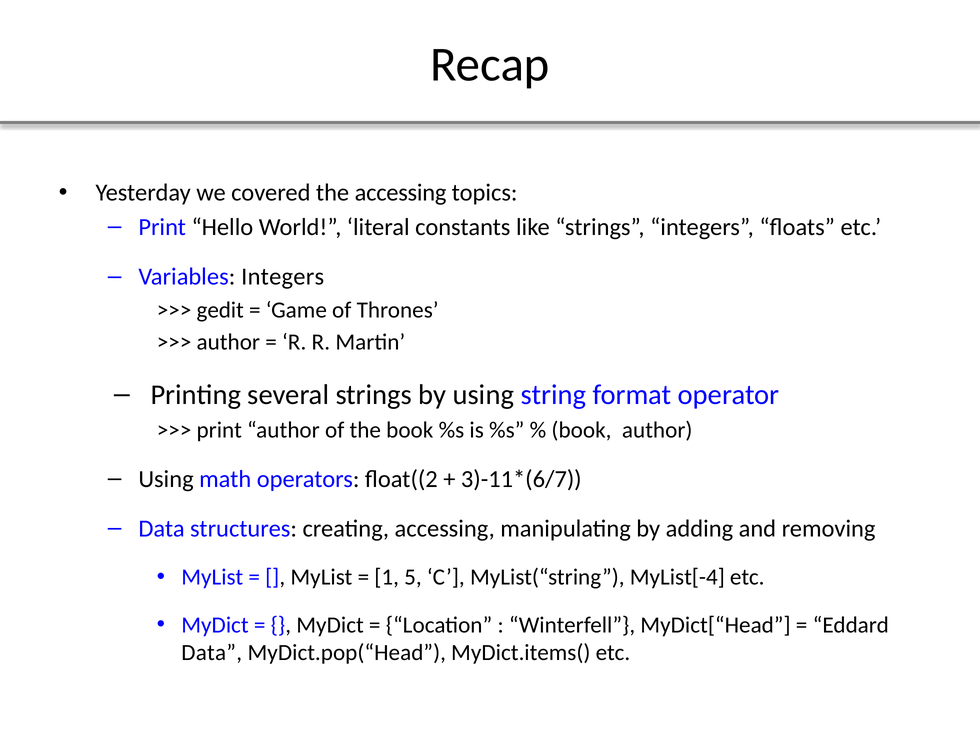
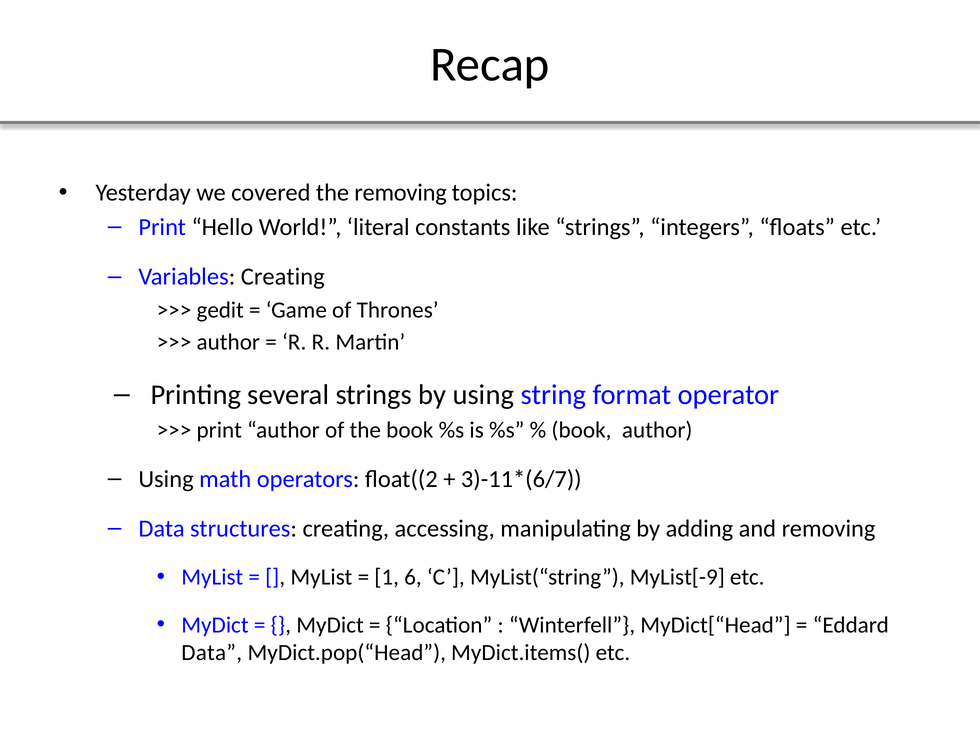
the accessing: accessing -> removing
Variables Integers: Integers -> Creating
5: 5 -> 6
MyList[-4: MyList[-4 -> MyList[-9
